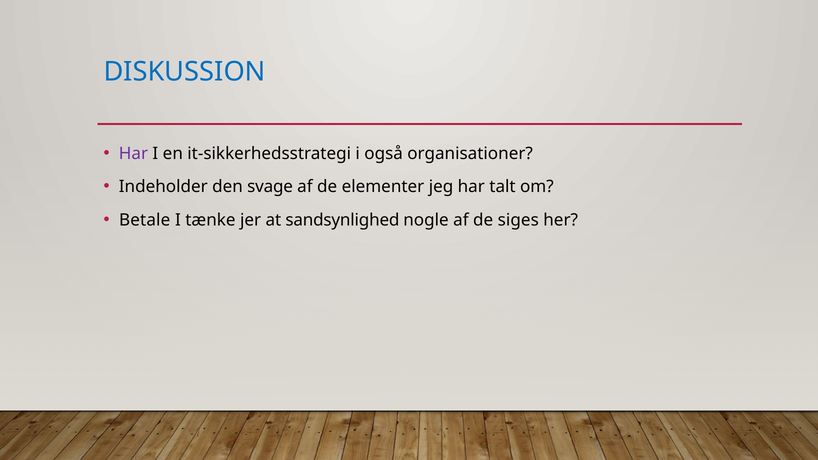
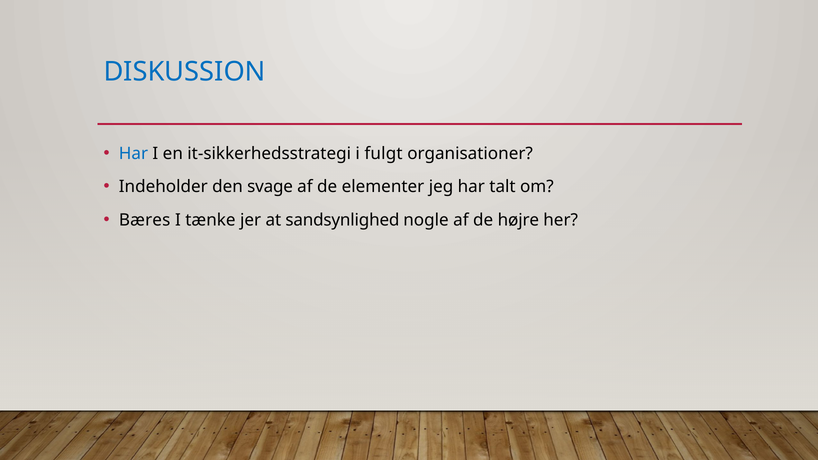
Har at (133, 154) colour: purple -> blue
også: også -> fulgt
Betale: Betale -> Bæres
siges: siges -> højre
